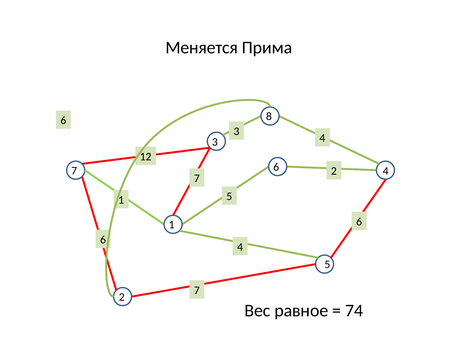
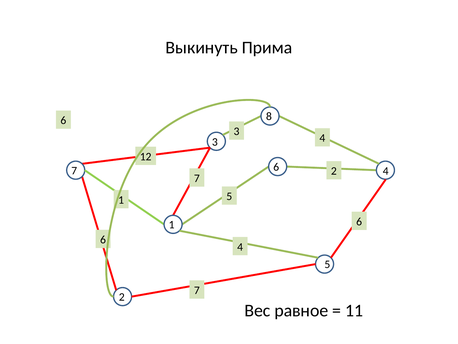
Меняется: Меняется -> Выкинуть
74: 74 -> 11
